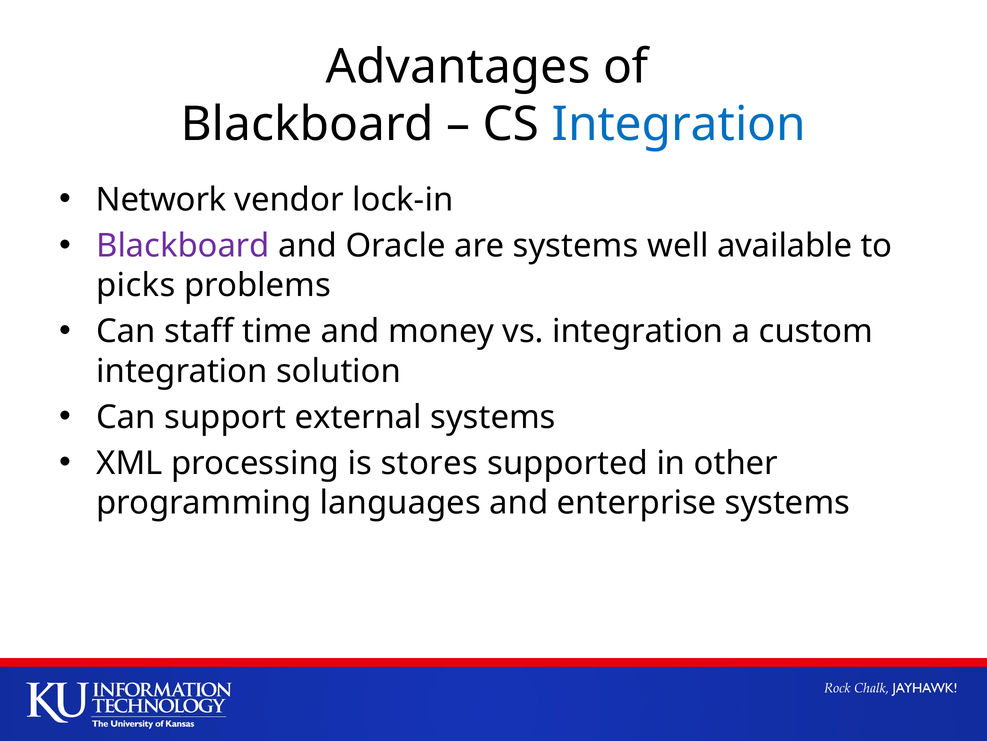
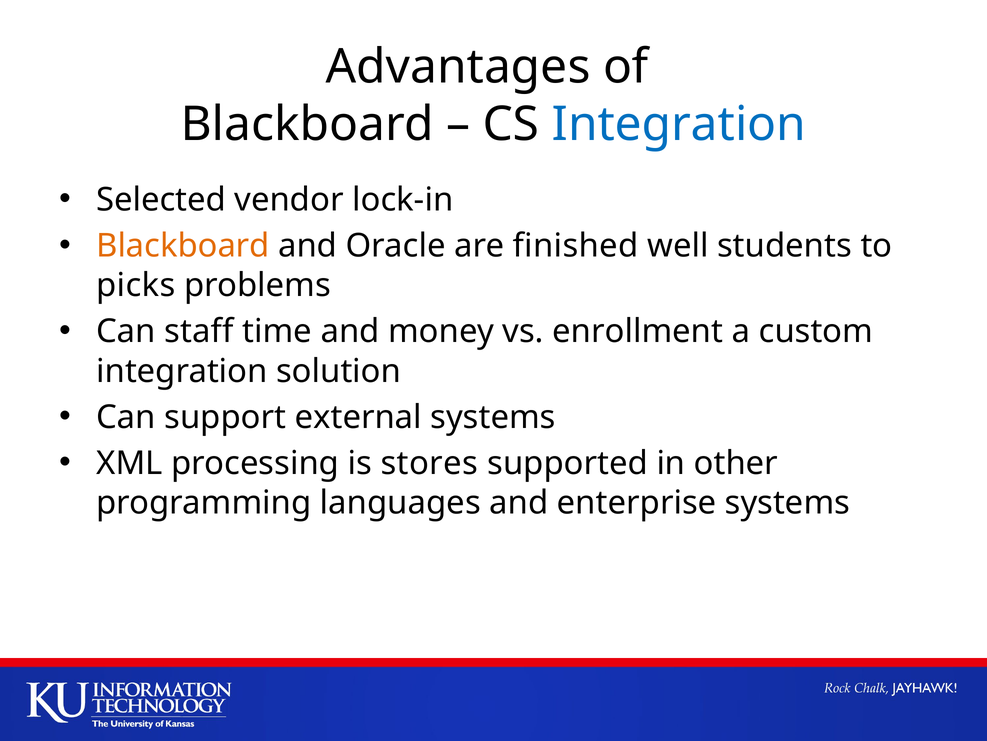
Network: Network -> Selected
Blackboard at (183, 246) colour: purple -> orange
are systems: systems -> finished
available: available -> students
vs integration: integration -> enrollment
